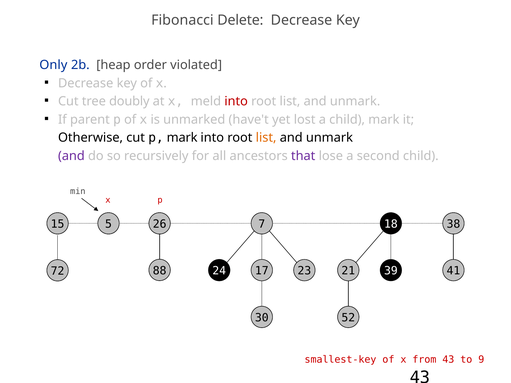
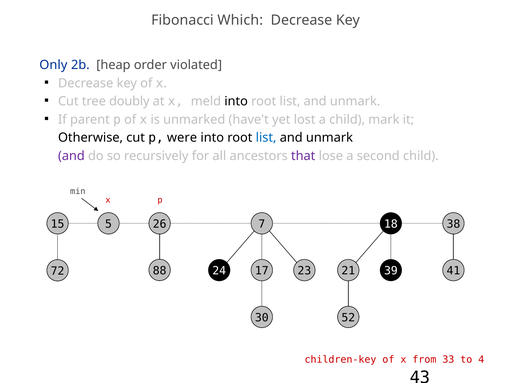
Delete: Delete -> Which
into at (236, 101) colour: red -> black
p mark: mark -> were
list at (266, 138) colour: orange -> blue
smallest-key: smallest-key -> children-key
from 43: 43 -> 33
9: 9 -> 4
